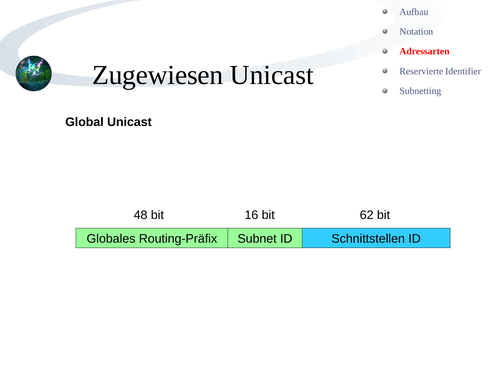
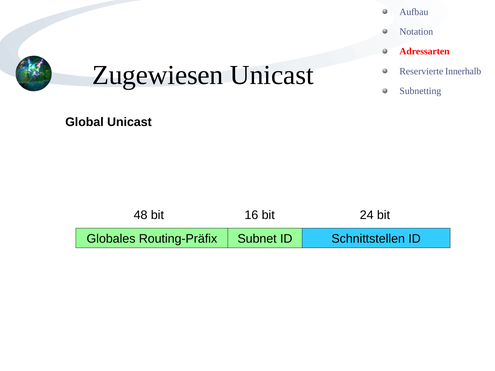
Identifier: Identifier -> Innerhalb
62: 62 -> 24
